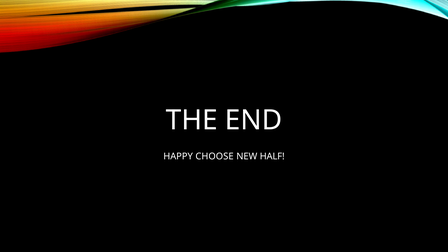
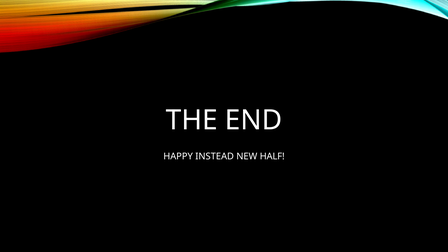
CHOOSE: CHOOSE -> INSTEAD
